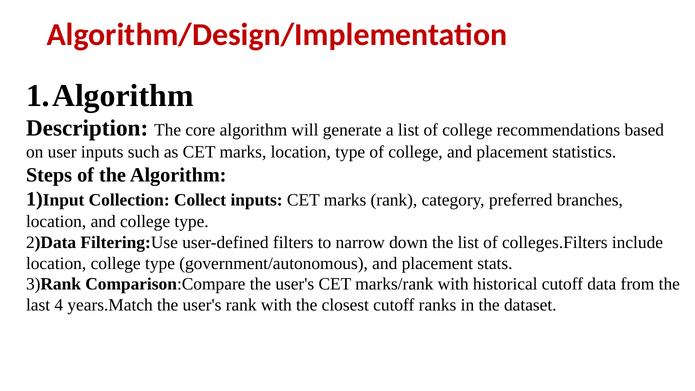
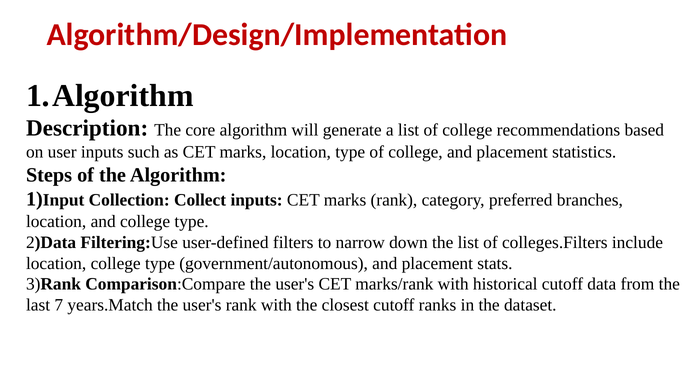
4: 4 -> 7
